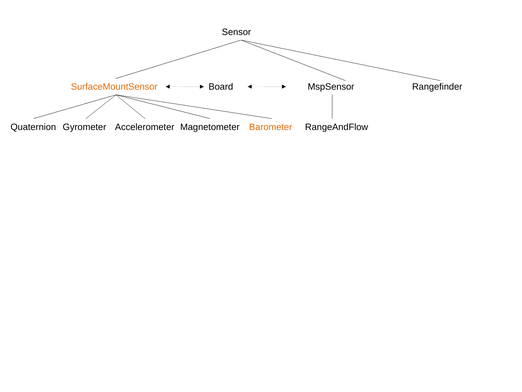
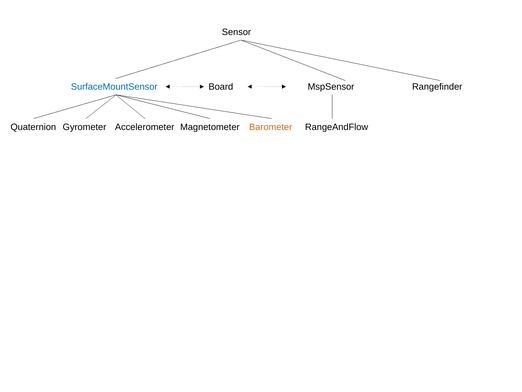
SurfaceMountSensor colour: orange -> blue
